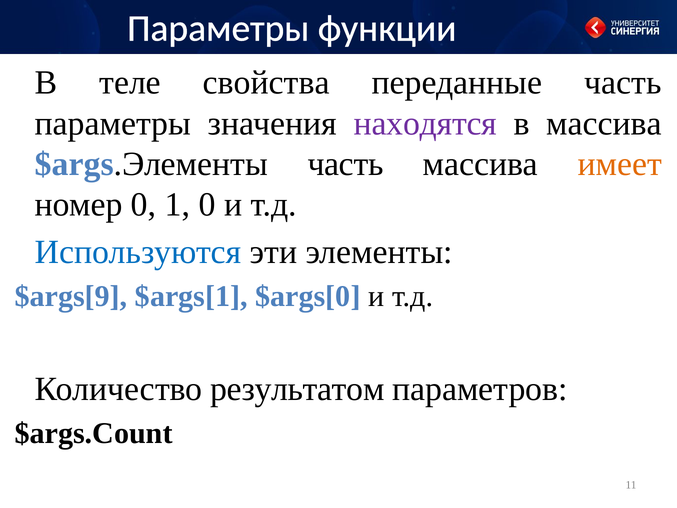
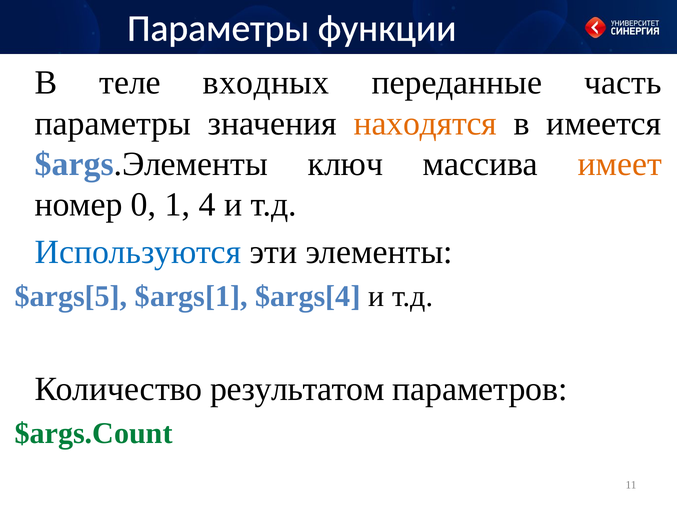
свойства: свойства -> входных
находятся colour: purple -> orange
в массива: массива -> имеется
$args.Элементы часть: часть -> ключ
1 0: 0 -> 4
$args[9: $args[9 -> $args[5
$args[0: $args[0 -> $args[4
$args.Count colour: black -> green
